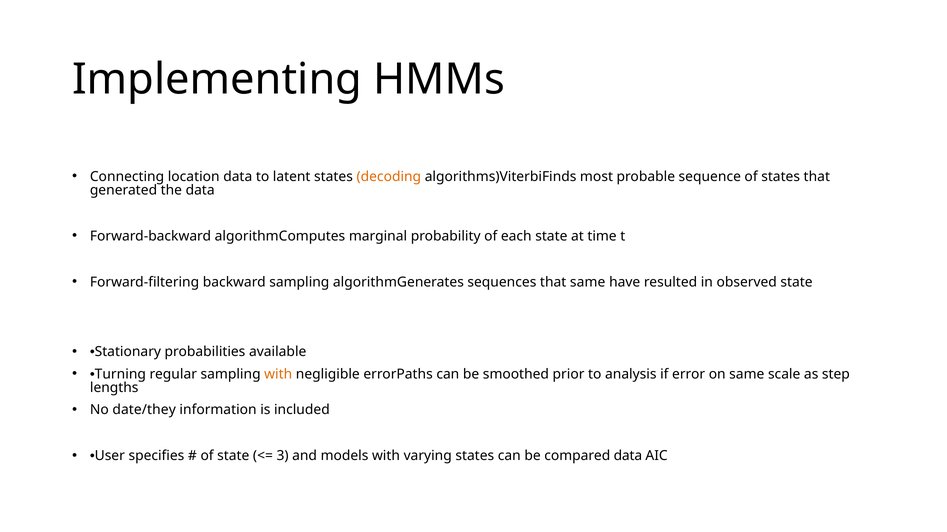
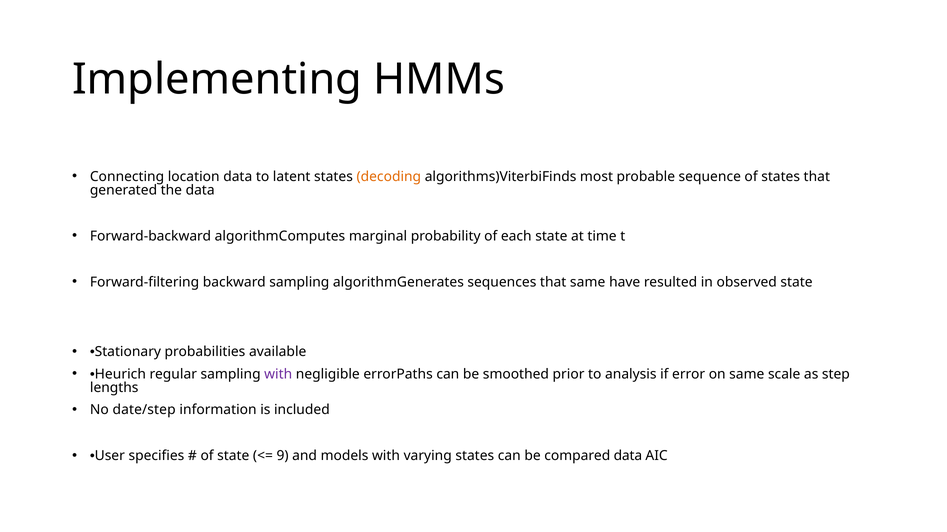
Turning: Turning -> Heurich
with at (278, 375) colour: orange -> purple
date/they: date/they -> date/step
3: 3 -> 9
